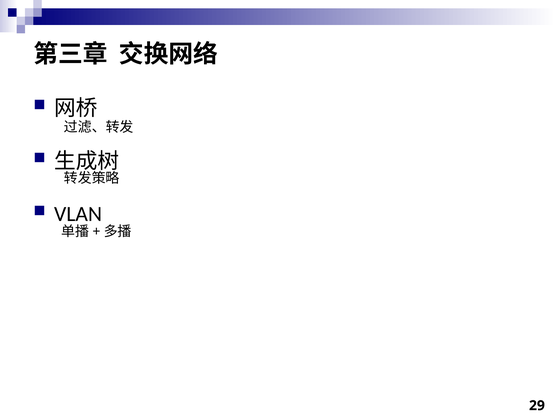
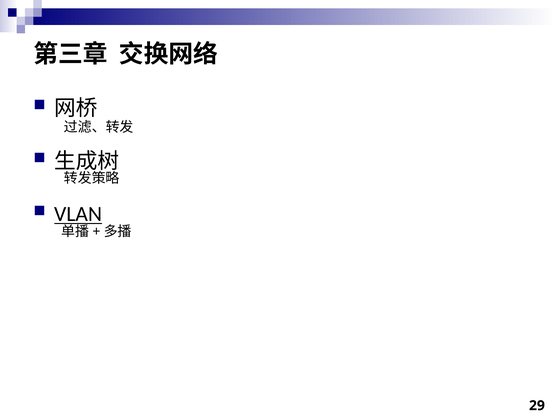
VLAN underline: none -> present
